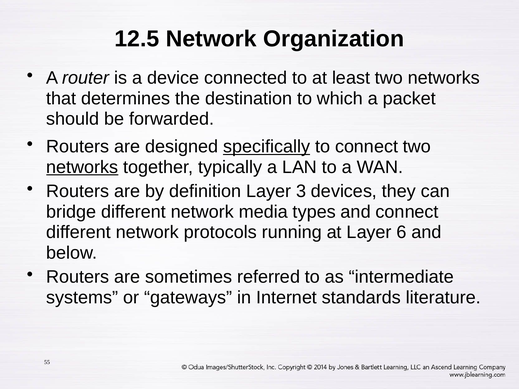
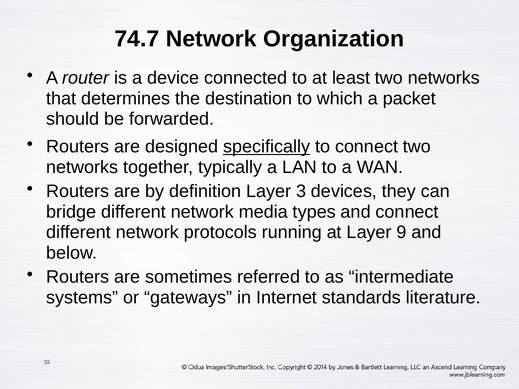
12.5: 12.5 -> 74.7
networks at (82, 167) underline: present -> none
6: 6 -> 9
